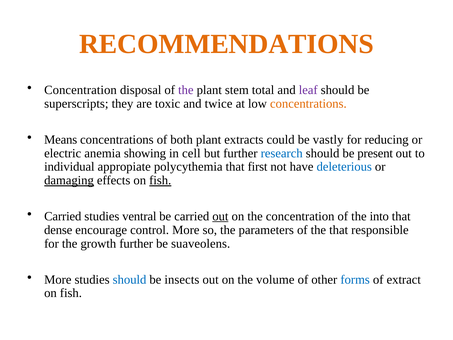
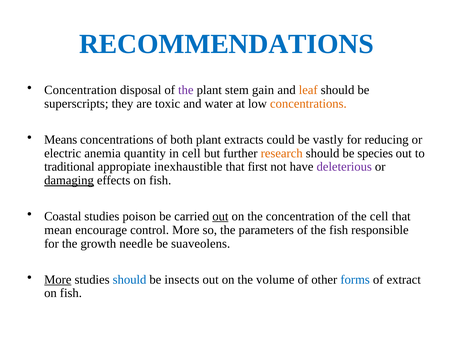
RECOMMENDATIONS colour: orange -> blue
total: total -> gain
leaf colour: purple -> orange
twice: twice -> water
showing: showing -> quantity
research colour: blue -> orange
present: present -> species
individual: individual -> traditional
polycythemia: polycythemia -> inexhaustible
deleterious colour: blue -> purple
fish at (160, 180) underline: present -> none
Carried at (63, 216): Carried -> Coastal
ventral: ventral -> poison
the into: into -> cell
dense: dense -> mean
the that: that -> fish
growth further: further -> needle
More at (58, 279) underline: none -> present
